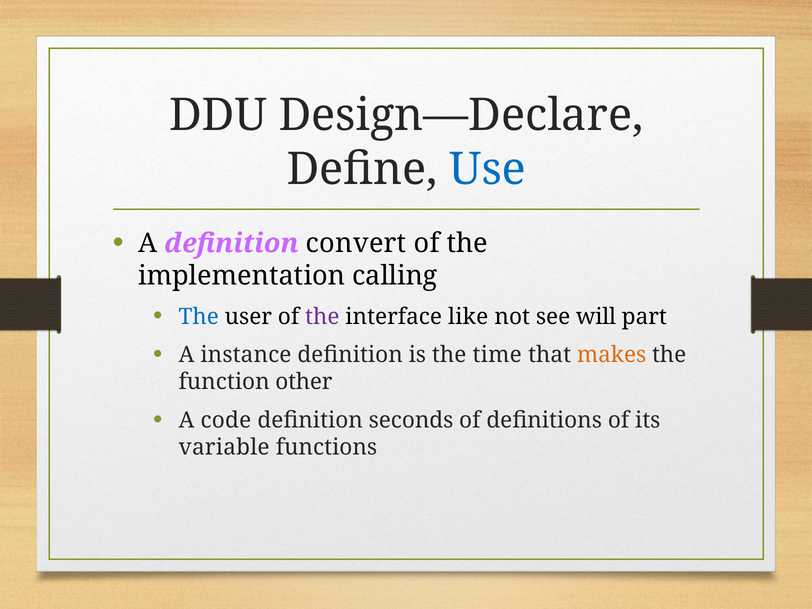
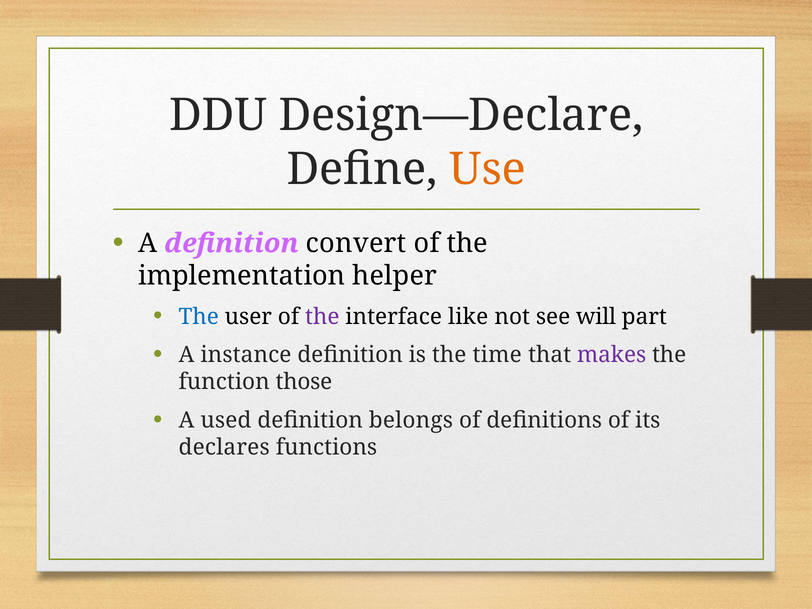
Use colour: blue -> orange
calling: calling -> helper
makes colour: orange -> purple
other: other -> those
code: code -> used
seconds: seconds -> belongs
variable: variable -> declares
